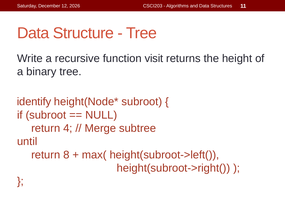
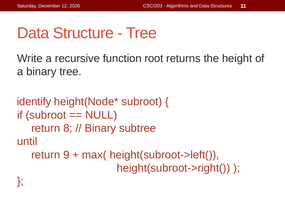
visit: visit -> root
4: 4 -> 8
Merge at (100, 129): Merge -> Binary
8: 8 -> 9
